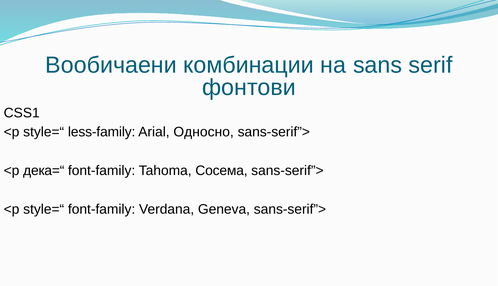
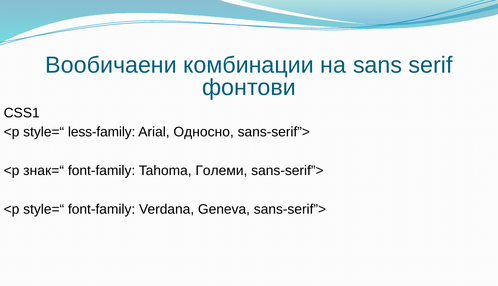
дека=“: дека=“ -> знак=“
Сосема: Сосема -> Големи
